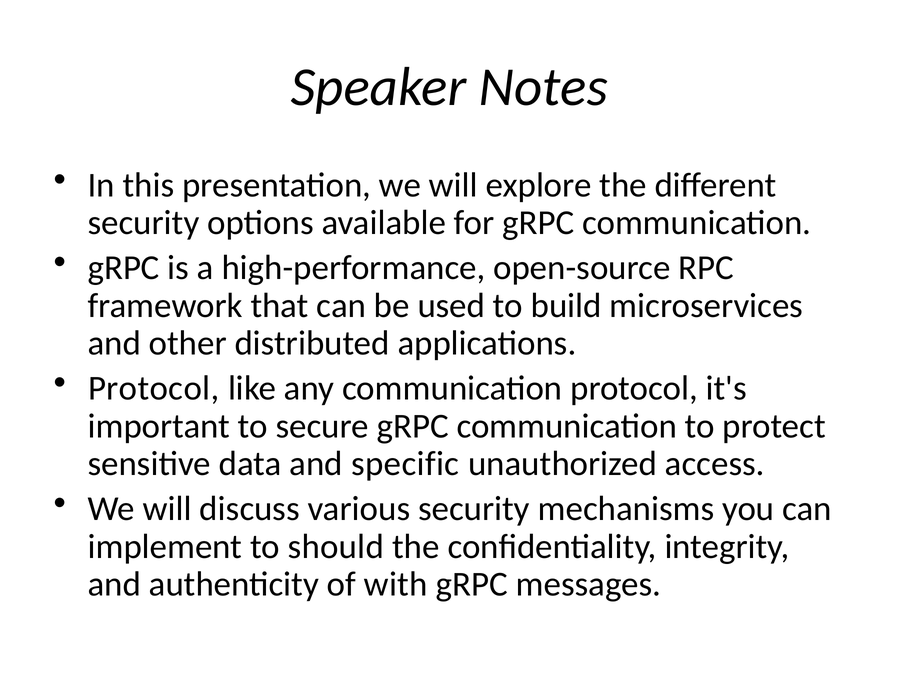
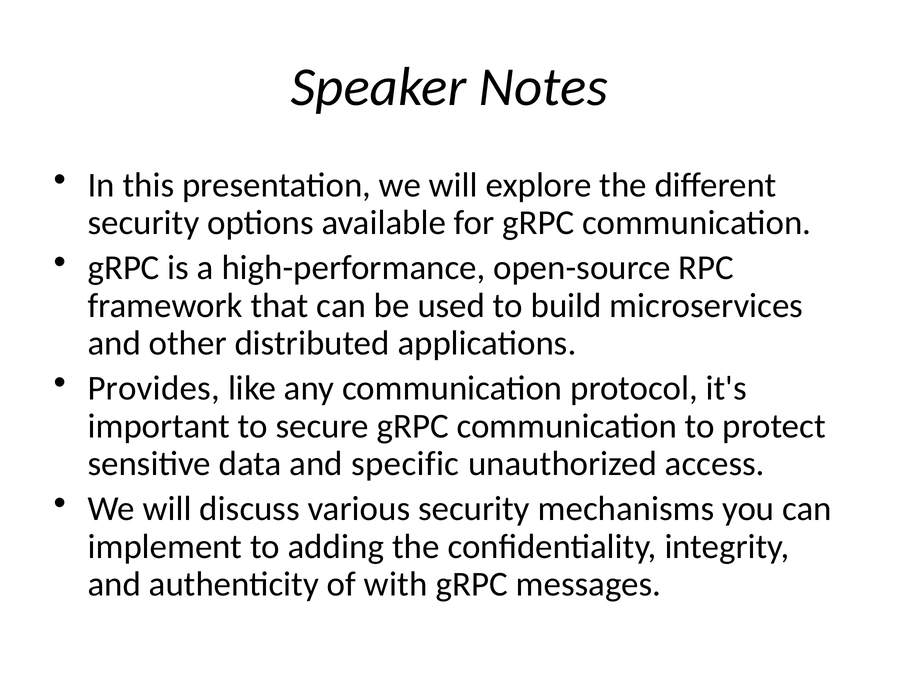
Protocol at (154, 388): Protocol -> Provides
should: should -> adding
